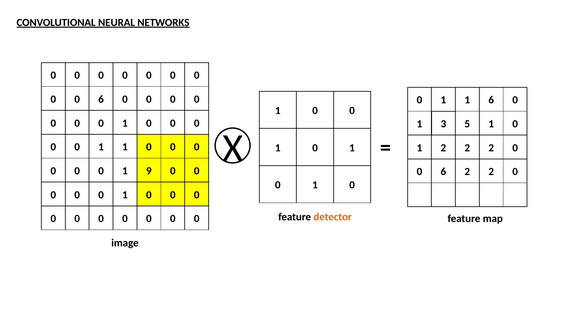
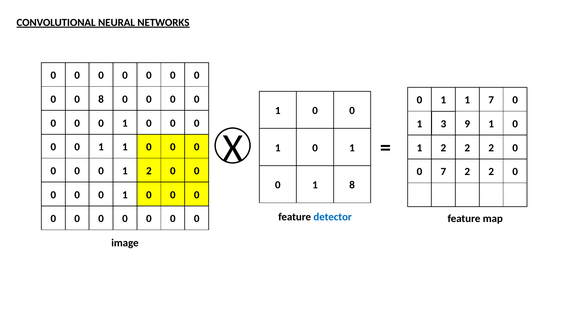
6 at (101, 99): 6 -> 8
1 6: 6 -> 7
5: 5 -> 9
0 0 1 9: 9 -> 2
6 at (443, 172): 6 -> 7
0 at (352, 185): 0 -> 8
detector colour: orange -> blue
